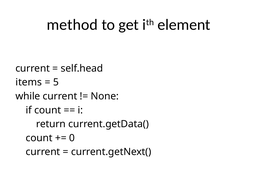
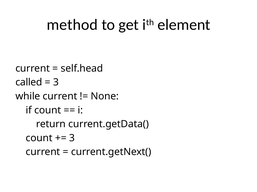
items: items -> called
5 at (56, 83): 5 -> 3
0 at (72, 139): 0 -> 3
